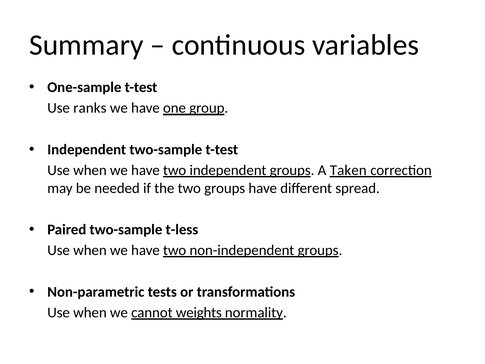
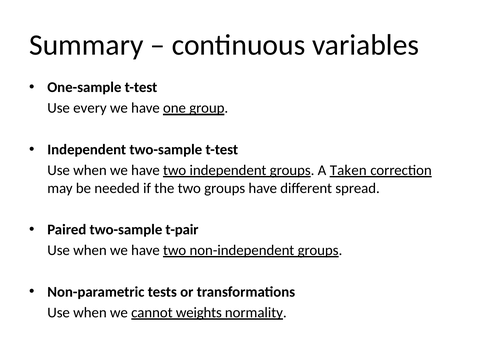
ranks: ranks -> every
t-less: t-less -> t-pair
